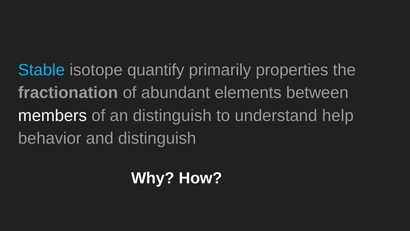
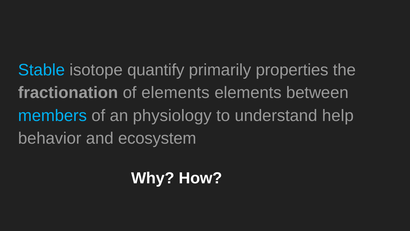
of abundant: abundant -> elements
members colour: white -> light blue
an distinguish: distinguish -> physiology
and distinguish: distinguish -> ecosystem
